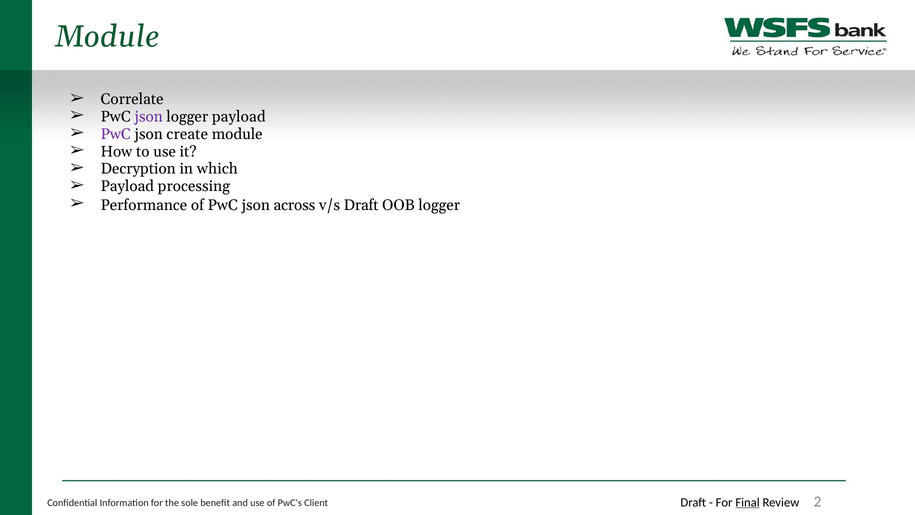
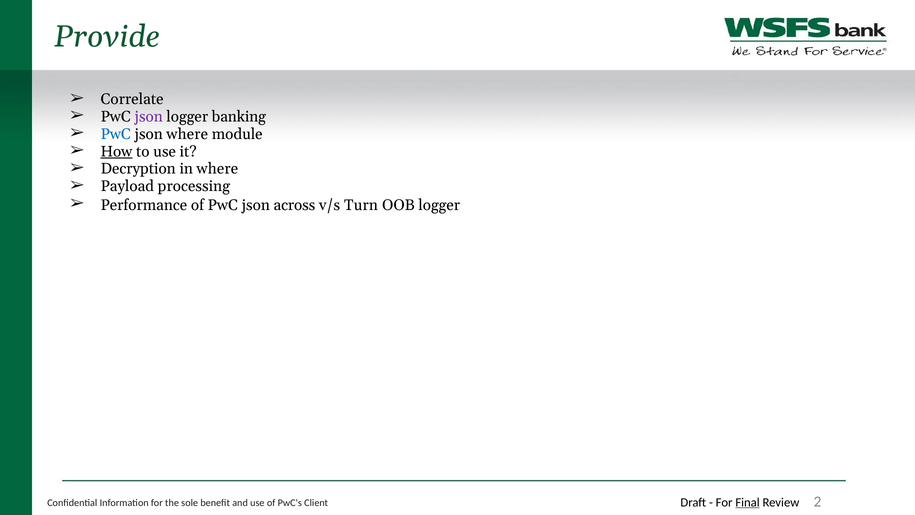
Module at (107, 36): Module -> Provide
logger payload: payload -> banking
PwC at (116, 134) colour: purple -> blue
json create: create -> where
How underline: none -> present
in which: which -> where
v/s Draft: Draft -> Turn
